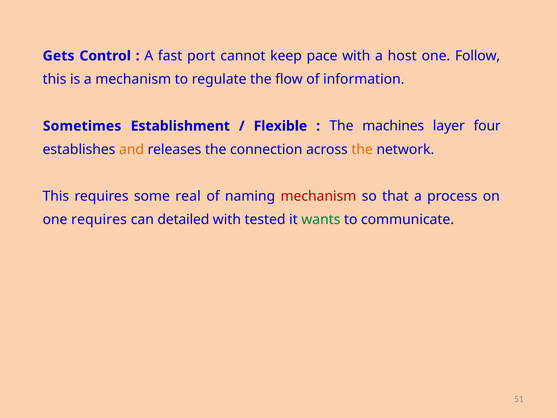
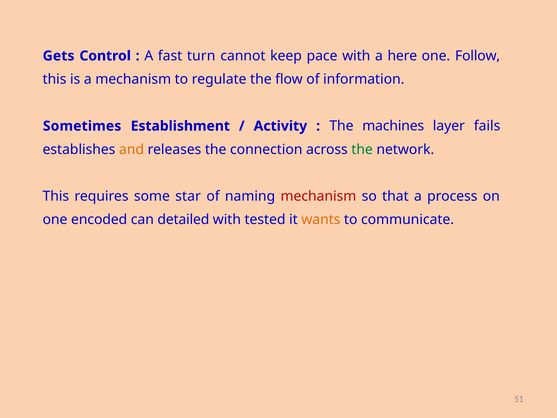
port: port -> turn
host: host -> here
Flexible: Flexible -> Activity
four: four -> fails
the at (362, 149) colour: orange -> green
real: real -> star
one requires: requires -> encoded
wants colour: green -> orange
